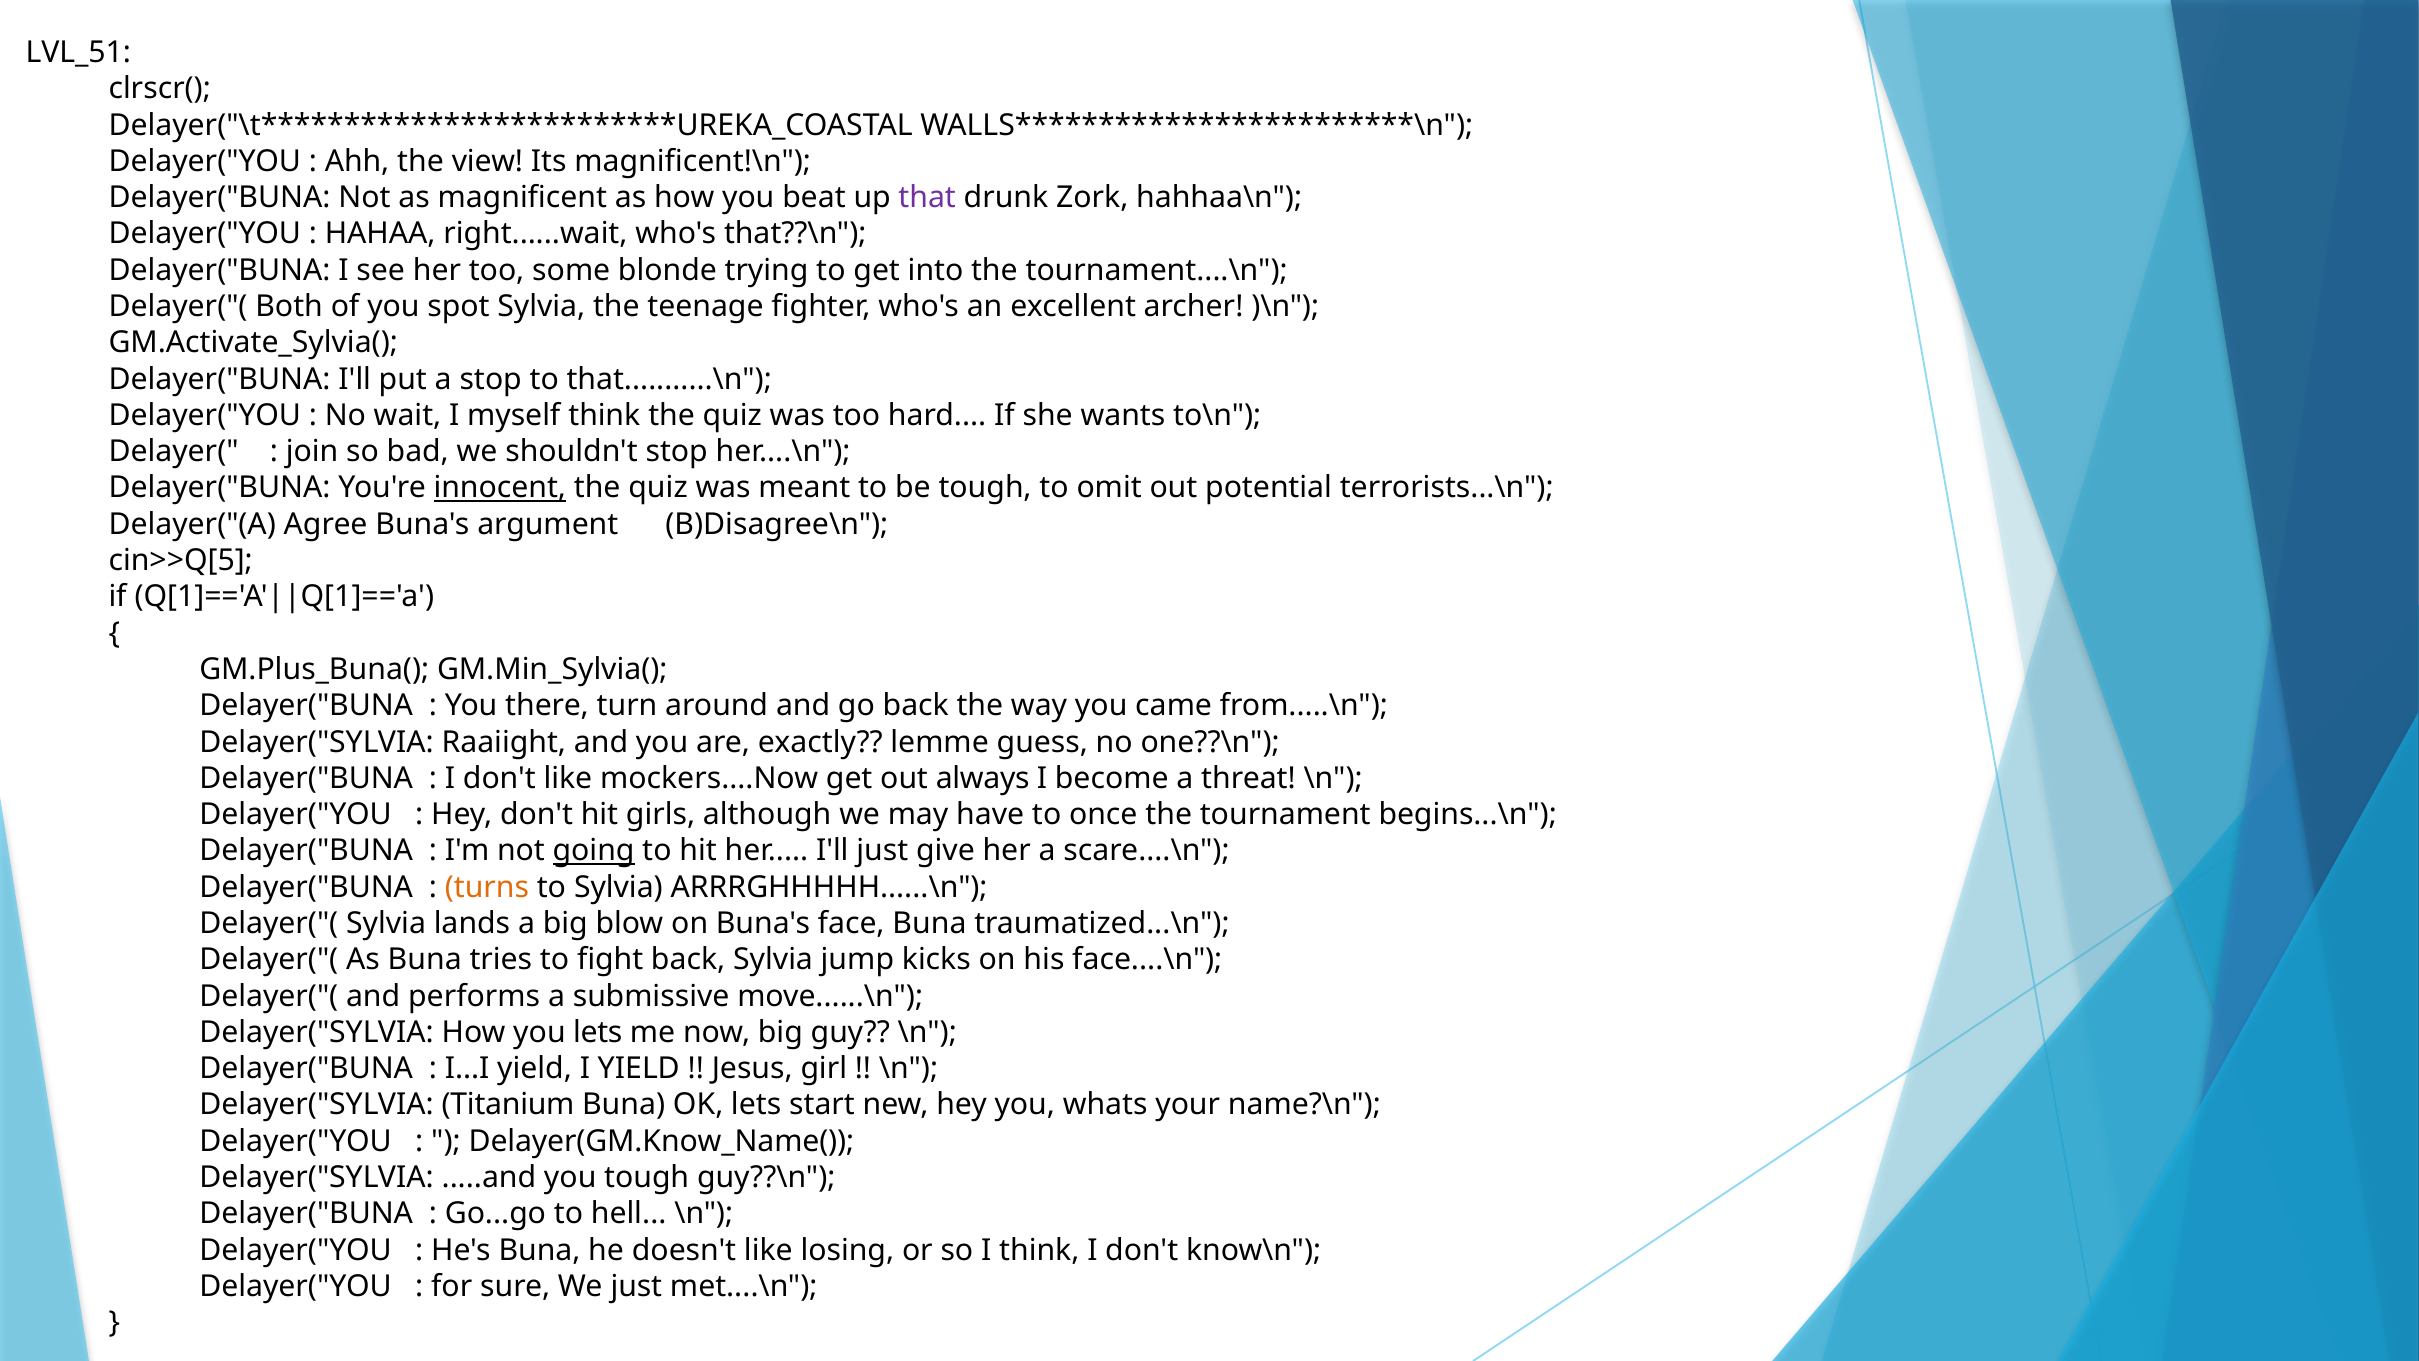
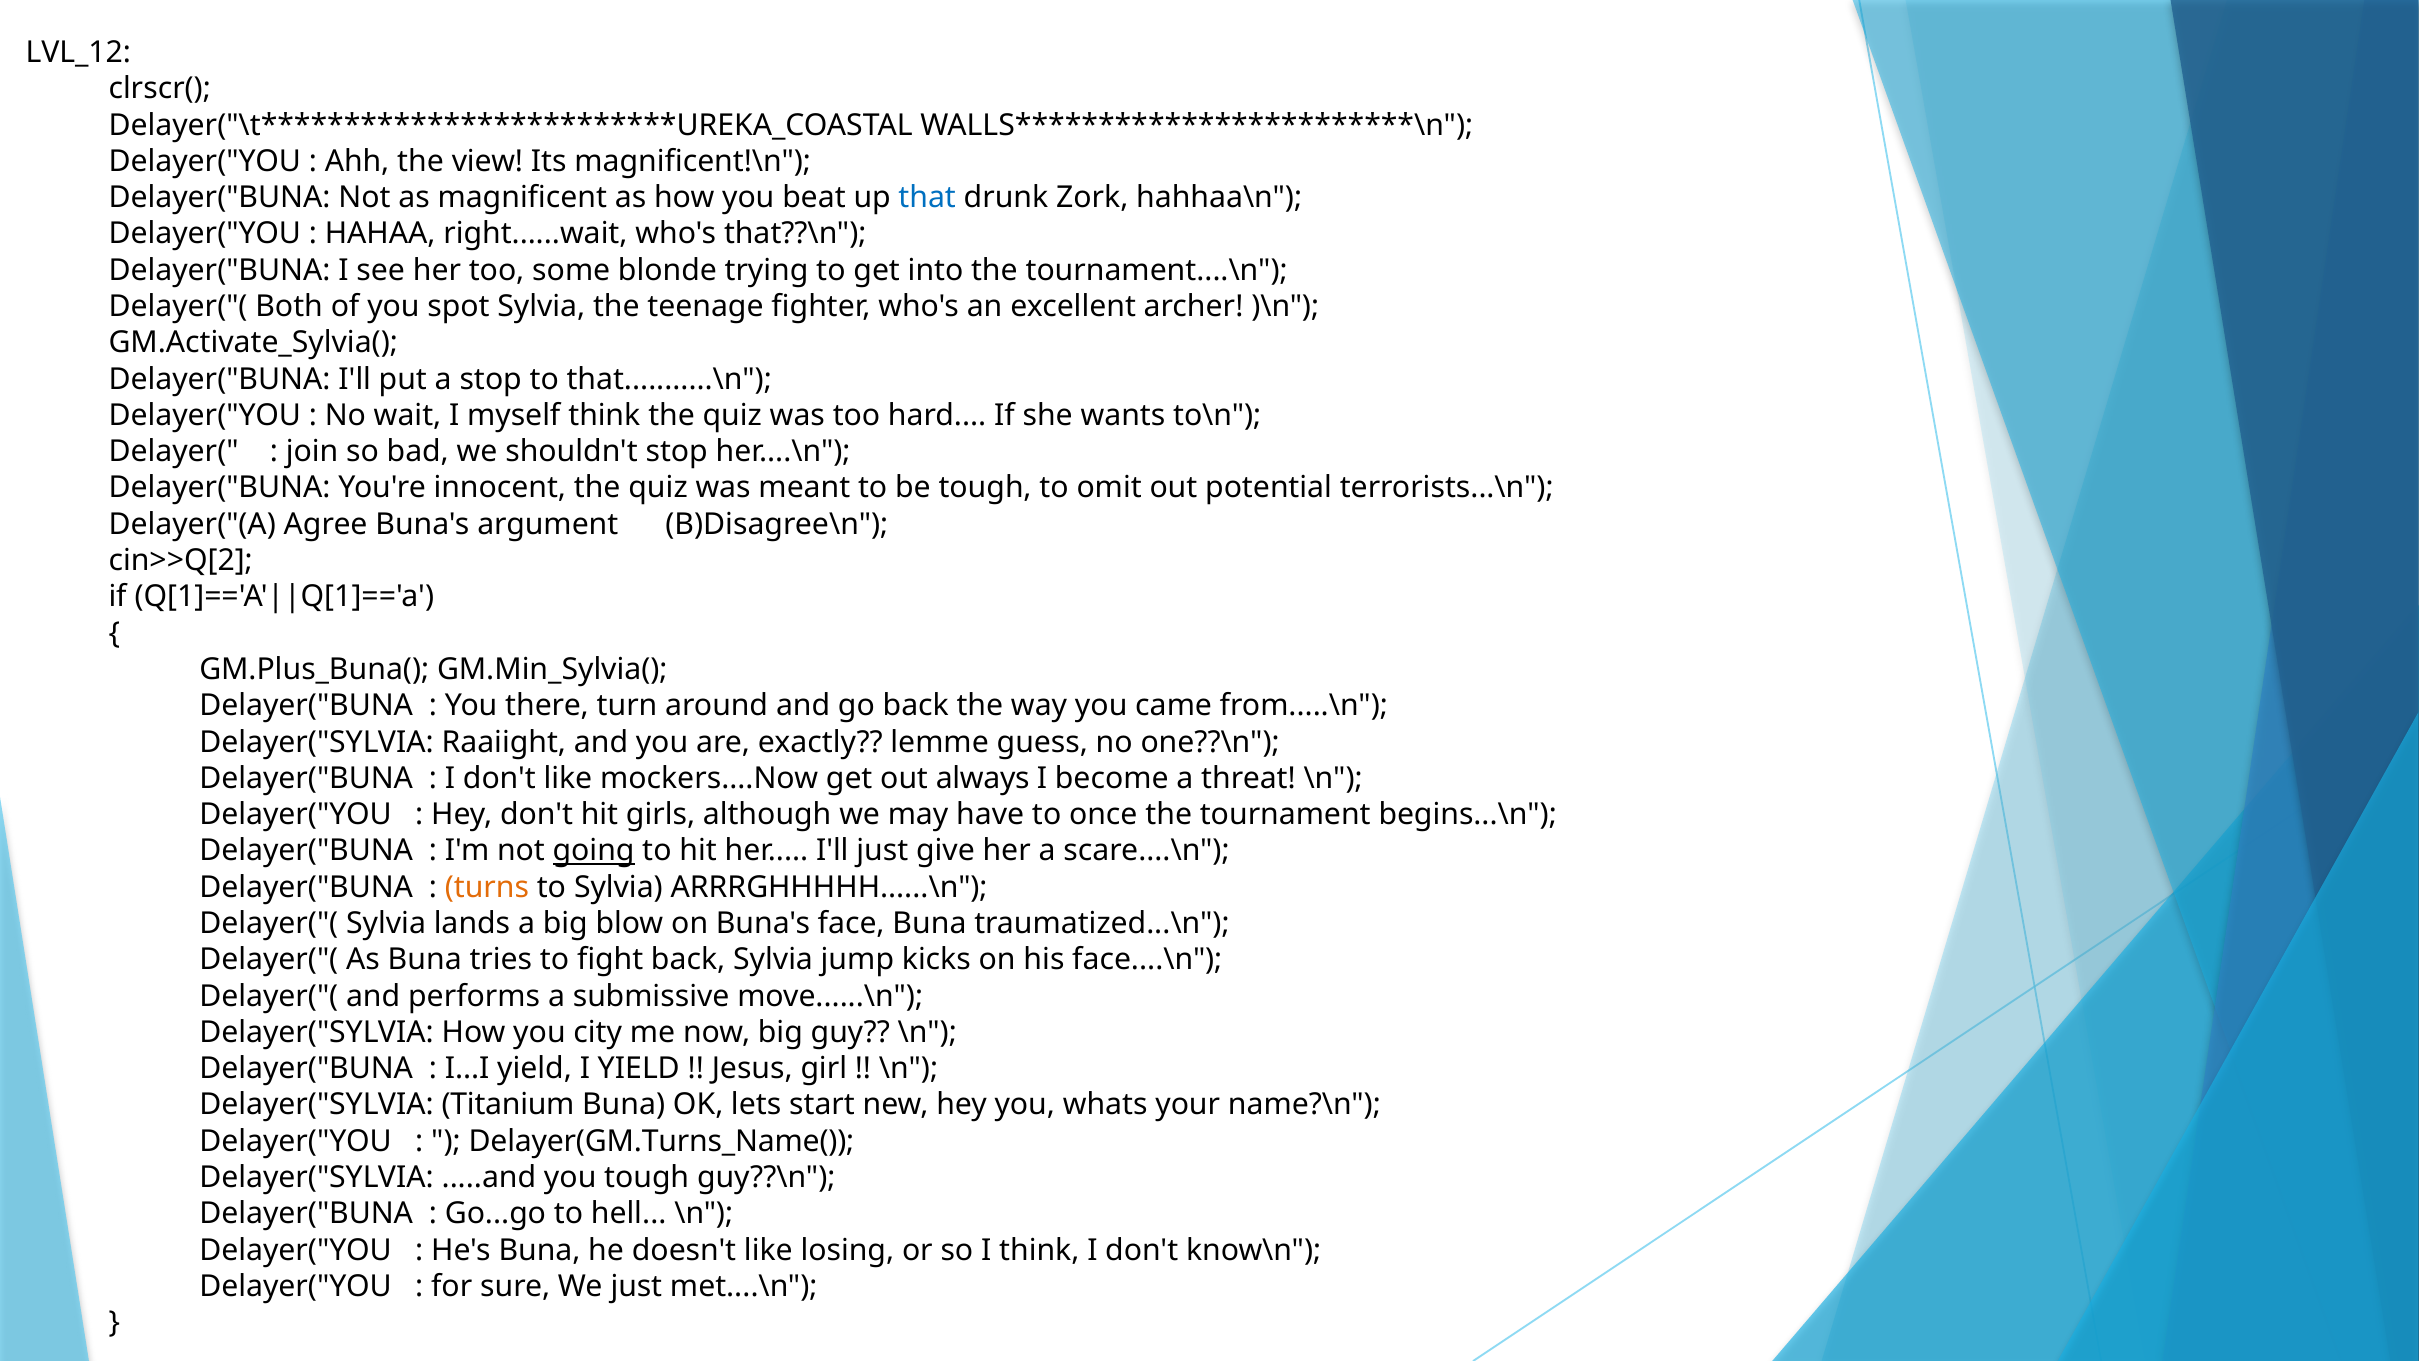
LVL_51: LVL_51 -> LVL_12
that colour: purple -> blue
innocent underline: present -> none
cin>>Q[5: cin>>Q[5 -> cin>>Q[2
you lets: lets -> city
Delayer(GM.Know_Name(: Delayer(GM.Know_Name( -> Delayer(GM.Turns_Name(
